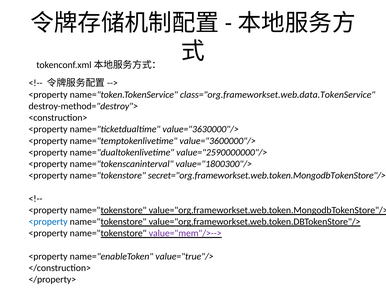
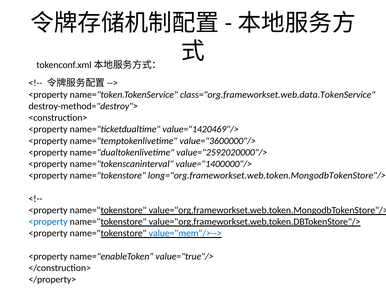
value="3630000"/>: value="3630000"/> -> value="1420469"/>
value="2590000000"/>: value="2590000000"/> -> value="2592020000"/>
value="1800300"/>: value="1800300"/> -> value="1400000"/>
secret="org.frameworkset.web.token.MongodbTokenStore"/>: secret="org.frameworkset.web.token.MongodbTokenStore"/> -> long="org.frameworkset.web.token.MongodbTokenStore"/>
value="mem"/>--> colour: purple -> blue
